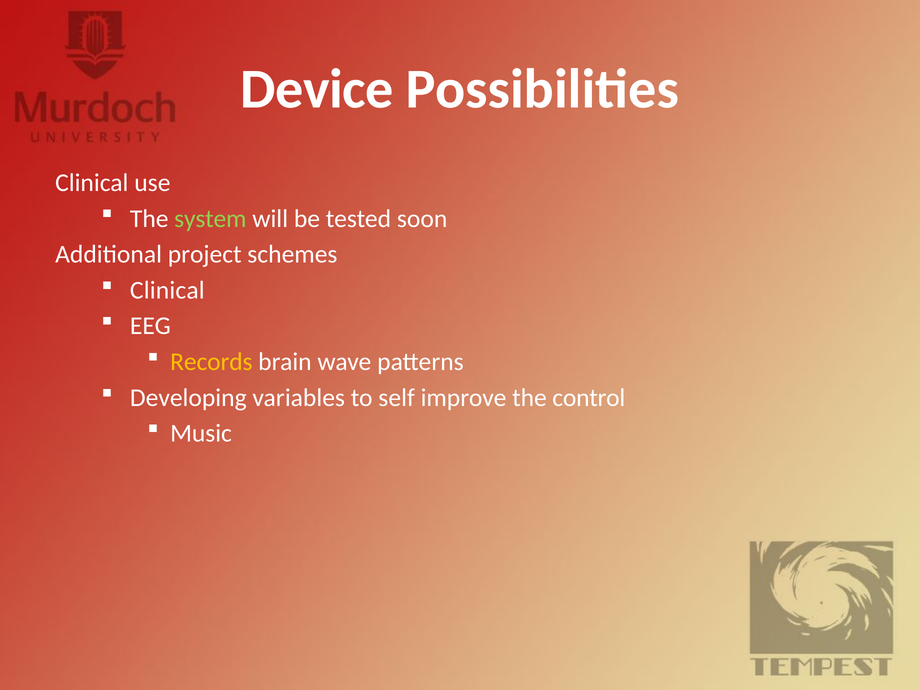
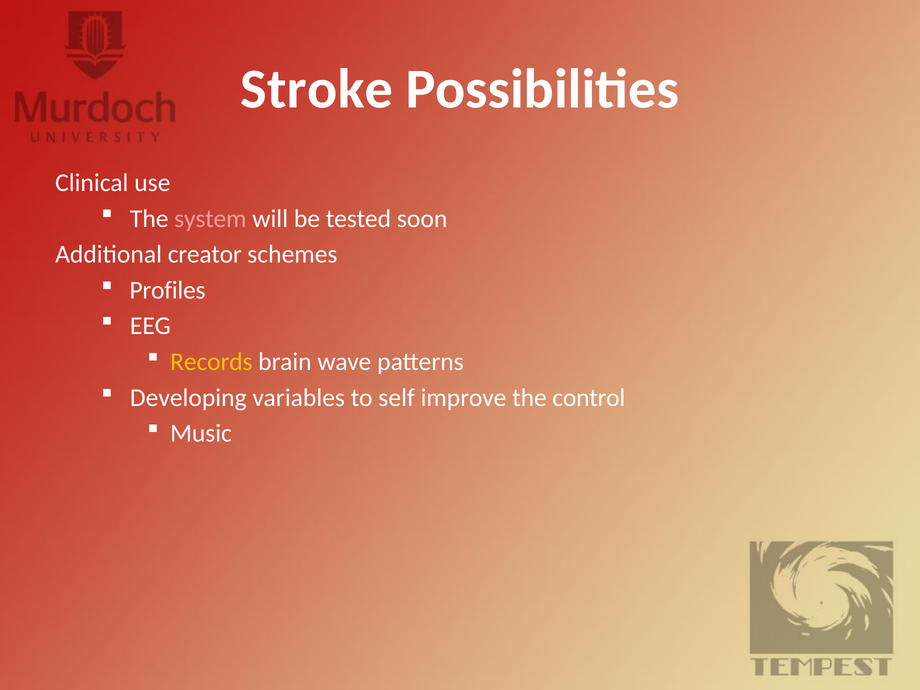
Device: Device -> Stroke
system colour: light green -> pink
project: project -> creator
Clinical at (167, 290): Clinical -> Profiles
